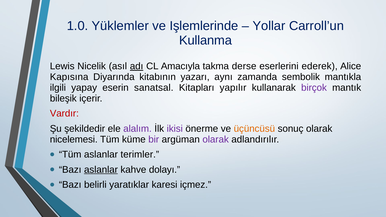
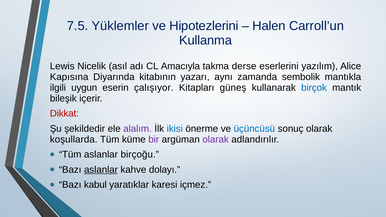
1.0: 1.0 -> 7.5
Işlemlerinde: Işlemlerinde -> Hipotezlerini
Yollar: Yollar -> Halen
adı underline: present -> none
ederek: ederek -> yazılım
yapay: yapay -> uygun
sanatsal: sanatsal -> çalışıyor
yapılır: yapılır -> güneş
birçok colour: purple -> blue
Vardır: Vardır -> Dikkat
ikisi colour: purple -> blue
üçüncüsü colour: orange -> blue
nicelemesi: nicelemesi -> koşullarda
terimler: terimler -> birçoğu
belirli: belirli -> kabul
